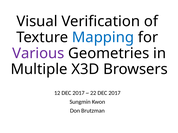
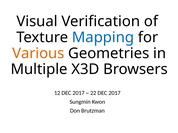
Various colour: purple -> orange
